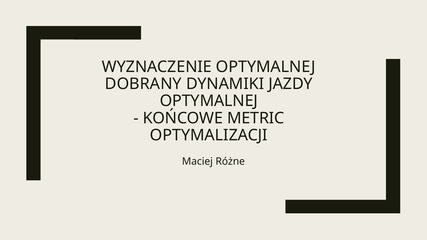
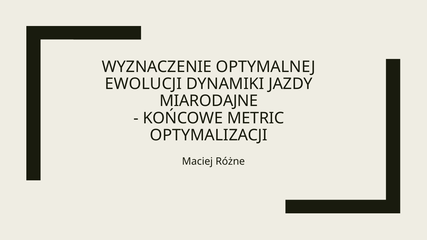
DOBRANY: DOBRANY -> EWOLUCJI
OPTYMALNEJ at (209, 101): OPTYMALNEJ -> MIARODAJNE
